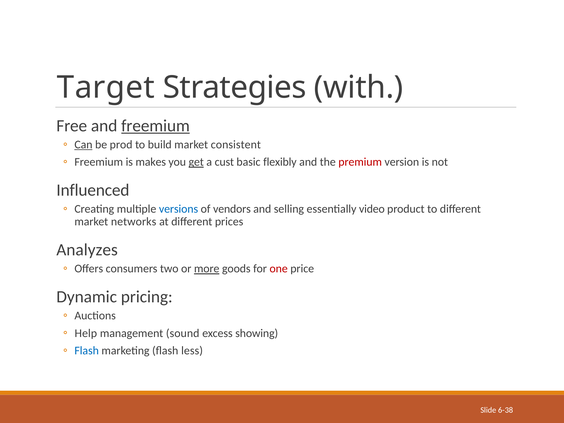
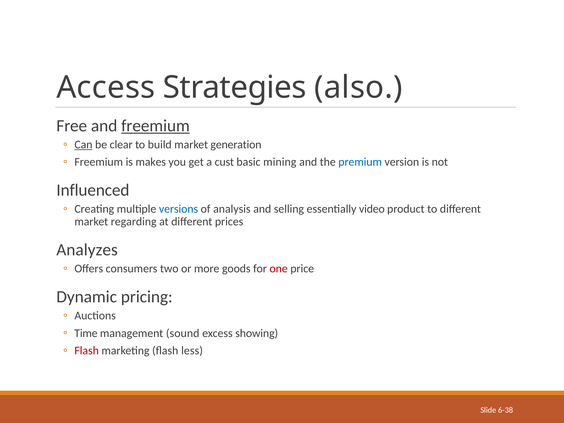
Target: Target -> Access
with: with -> also
prod: prod -> clear
consistent: consistent -> generation
get underline: present -> none
flexibly: flexibly -> mining
premium colour: red -> blue
vendors: vendors -> analysis
networks: networks -> regarding
more underline: present -> none
Help: Help -> Time
Flash at (87, 351) colour: blue -> red
